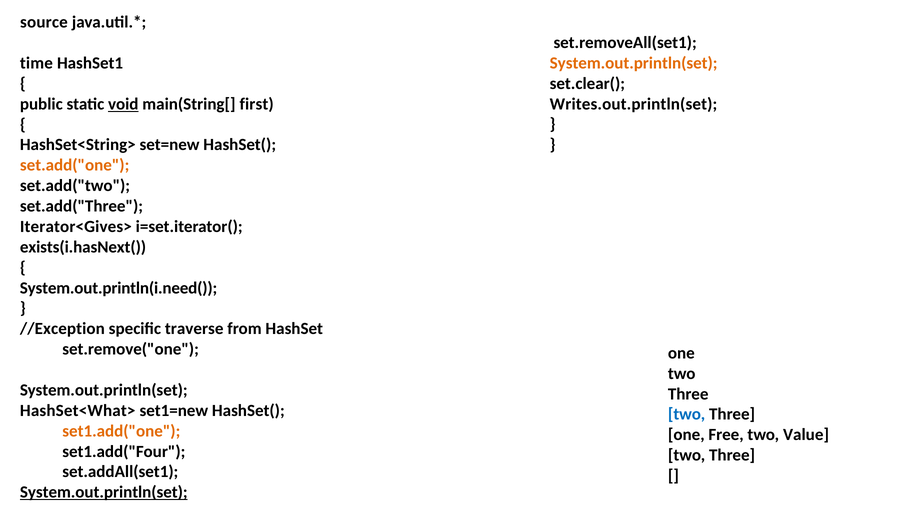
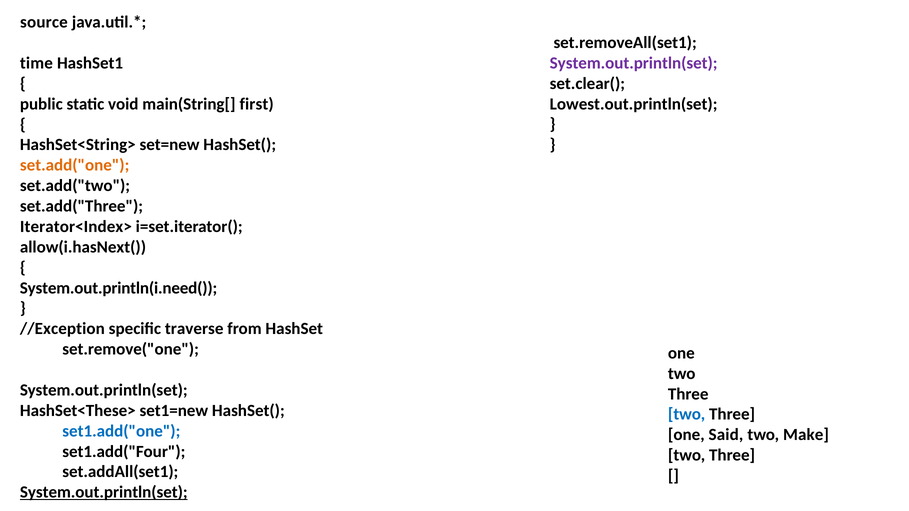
System.out.println(set at (634, 63) colour: orange -> purple
void underline: present -> none
Writes.out.println(set: Writes.out.println(set -> Lowest.out.println(set
Iterator<Gives>: Iterator<Gives> -> Iterator<Index>
exists(i.hasNext(: exists(i.hasNext( -> allow(i.hasNext(
HashSet<What>: HashSet<What> -> HashSet<These>
set1.add("one colour: orange -> blue
Free: Free -> Said
Value: Value -> Make
